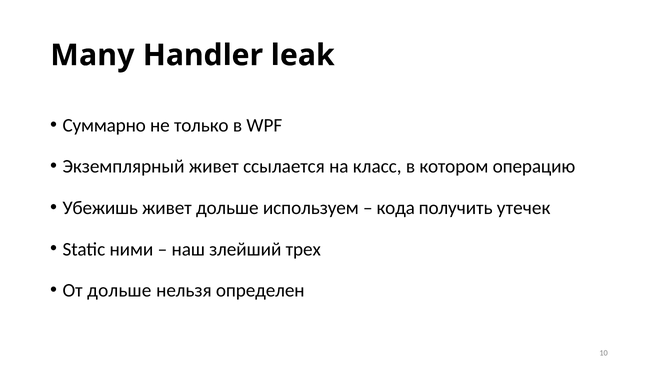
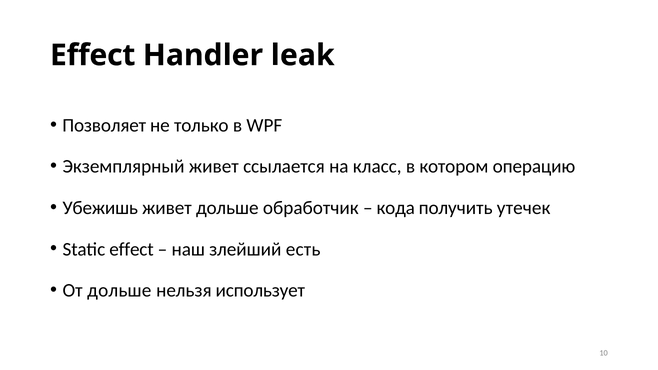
Many at (92, 55): Many -> Effect
Суммарно: Суммарно -> Позволяет
используем: используем -> обработчик
Static ними: ними -> effect
трех: трех -> есть
определен: определен -> использует
